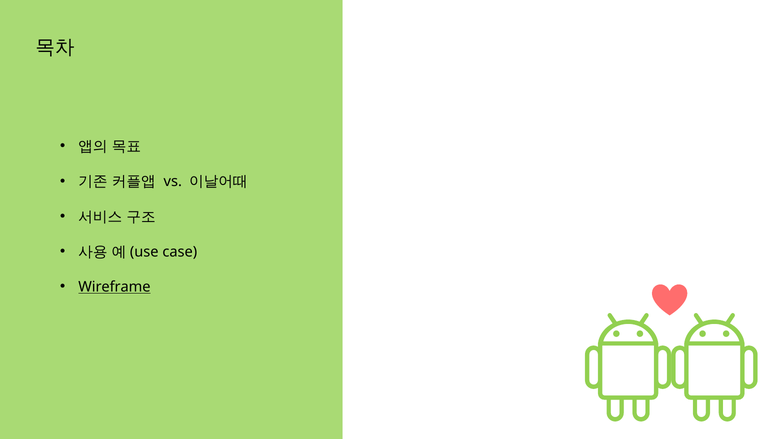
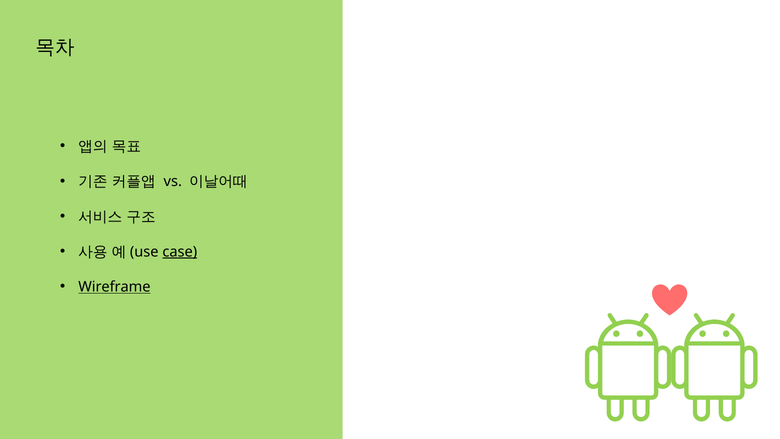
case underline: none -> present
